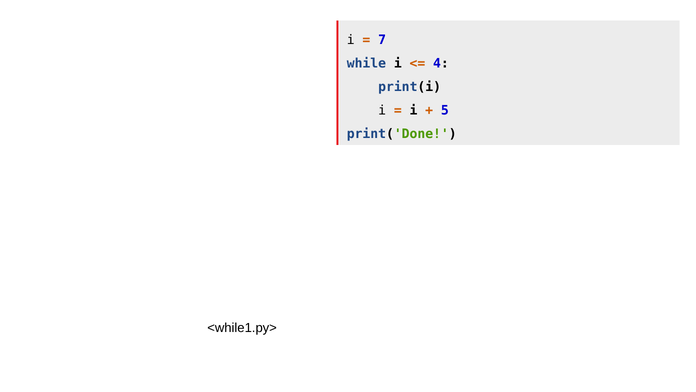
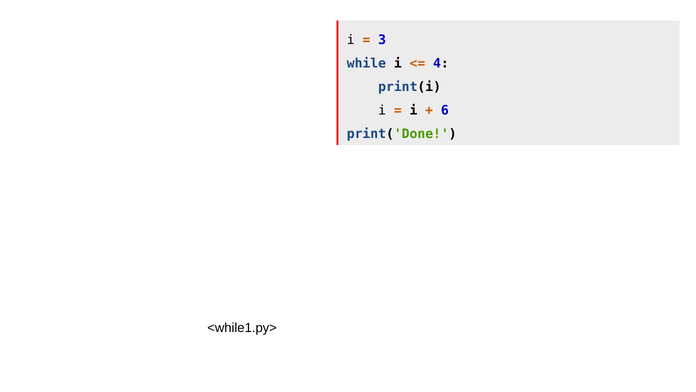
7: 7 -> 3
5: 5 -> 6
